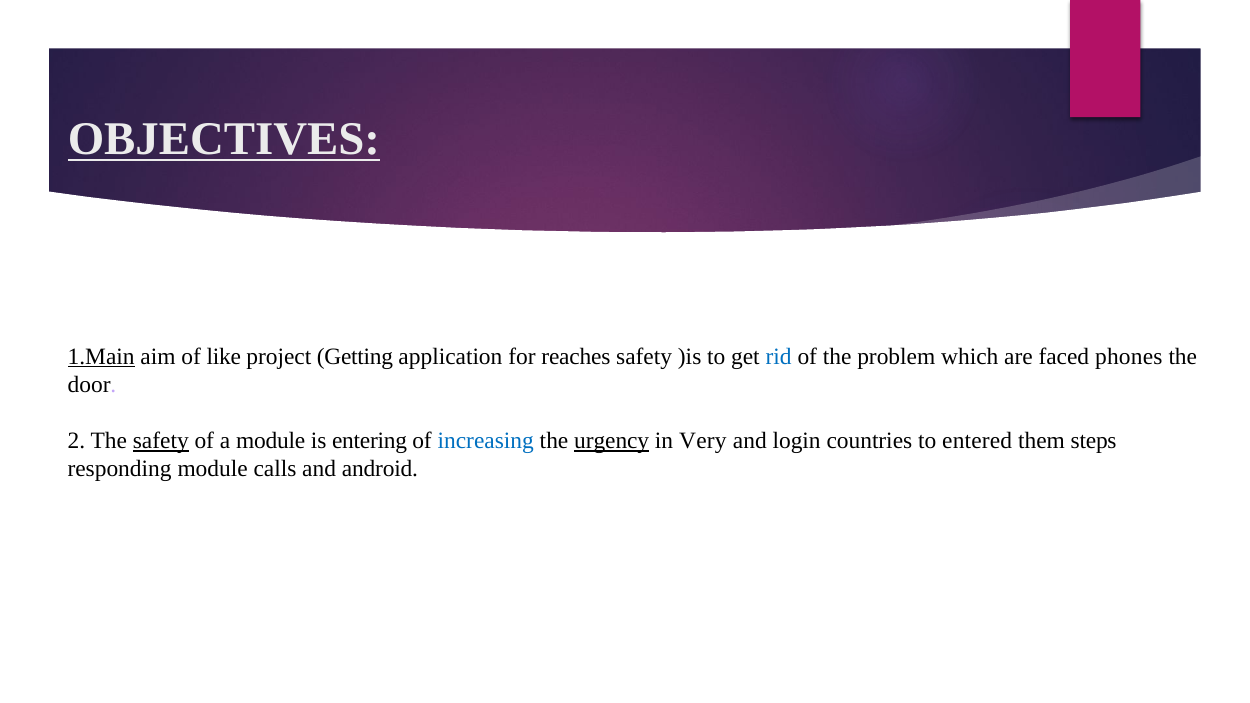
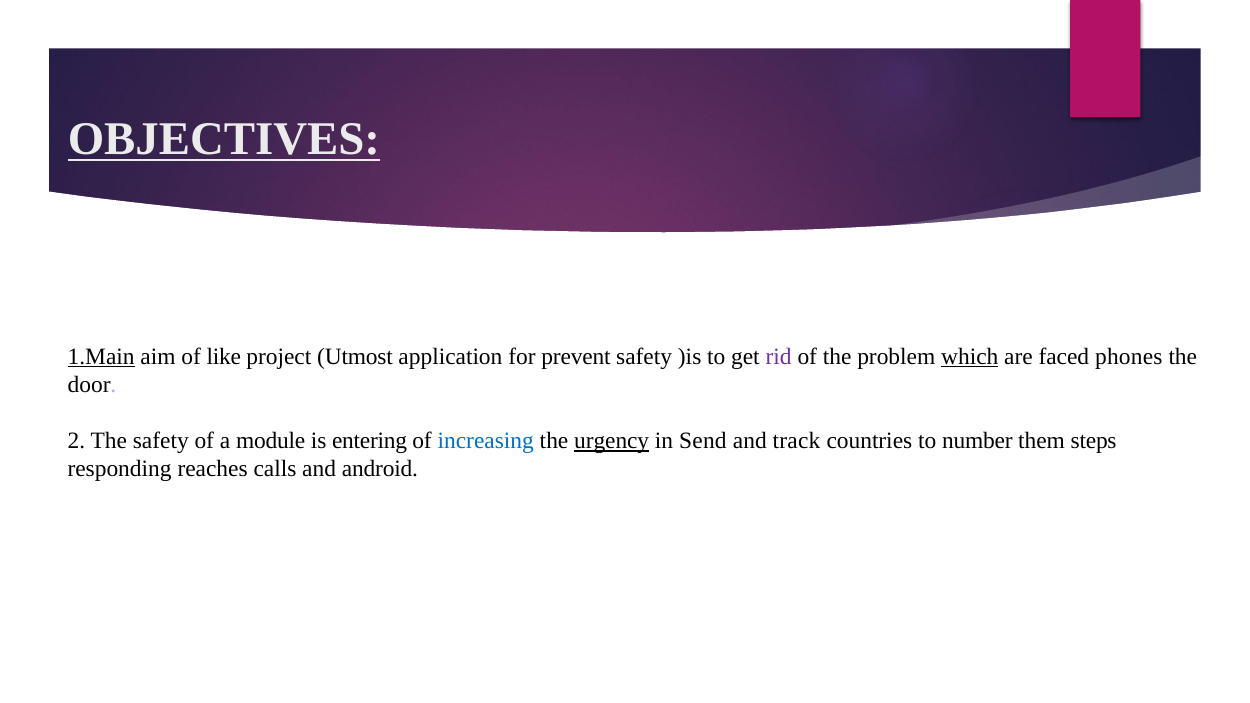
Getting: Getting -> Utmost
reaches: reaches -> prevent
rid colour: blue -> purple
which underline: none -> present
safety at (161, 441) underline: present -> none
Very: Very -> Send
login: login -> track
entered: entered -> number
responding module: module -> reaches
